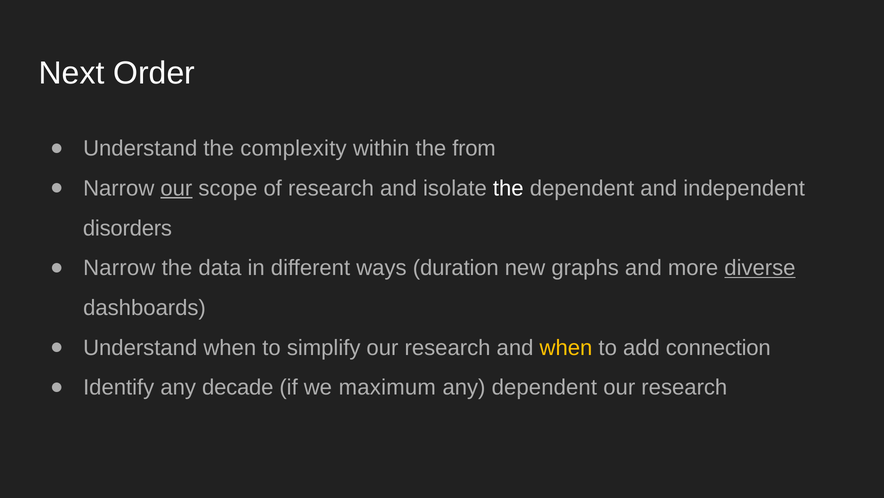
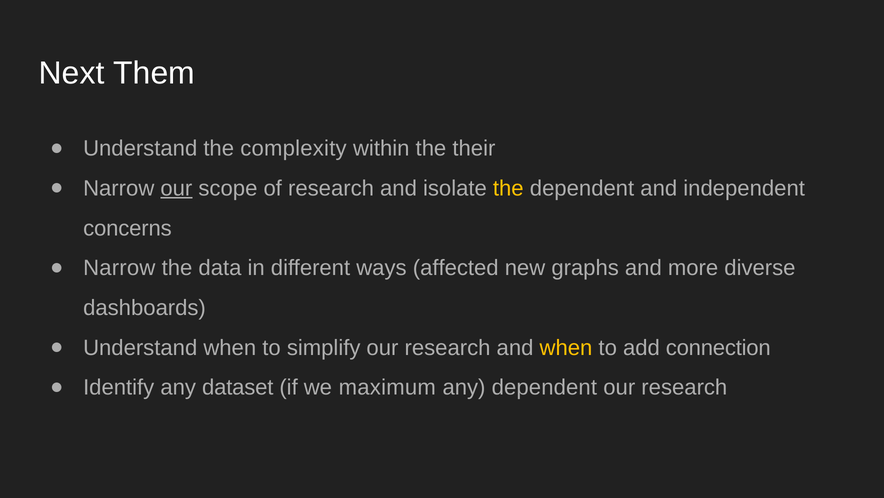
Order: Order -> Them
from: from -> their
the at (508, 188) colour: white -> yellow
disorders: disorders -> concerns
duration: duration -> affected
diverse underline: present -> none
decade: decade -> dataset
